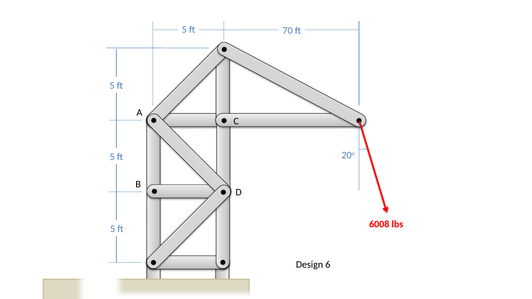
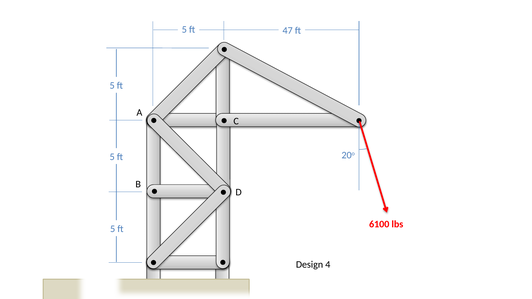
70: 70 -> 47
6008: 6008 -> 6100
6: 6 -> 4
